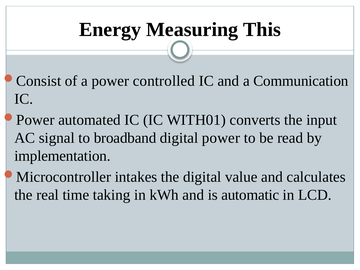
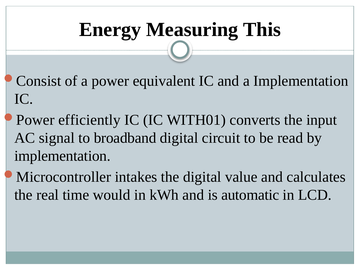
controlled: controlled -> equivalent
a Communication: Communication -> Implementation
automated: automated -> efficiently
digital power: power -> circuit
taking: taking -> would
